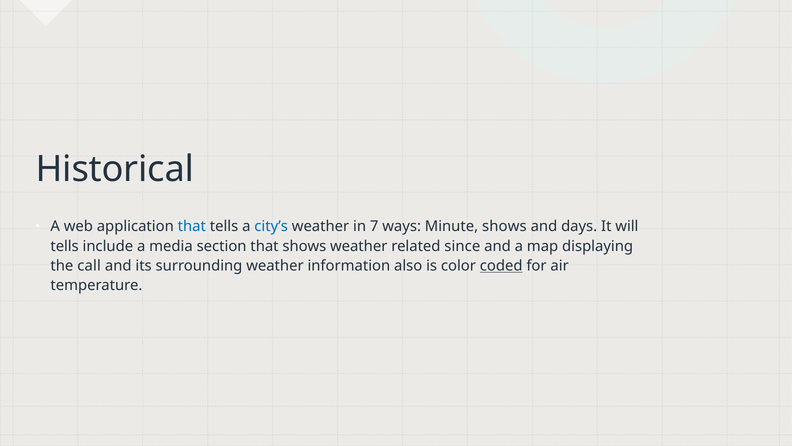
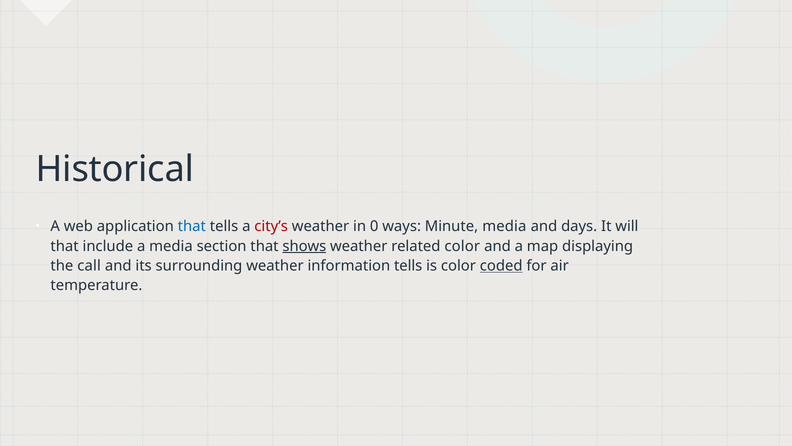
city’s colour: blue -> red
7: 7 -> 0
Minute shows: shows -> media
tells at (65, 246): tells -> that
shows at (304, 246) underline: none -> present
related since: since -> color
information also: also -> tells
